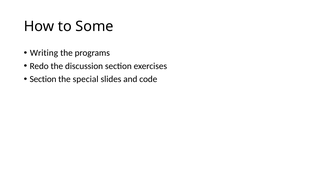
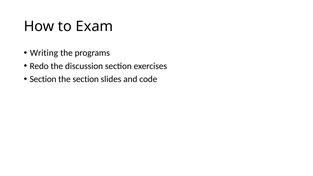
Some: Some -> Exam
the special: special -> section
